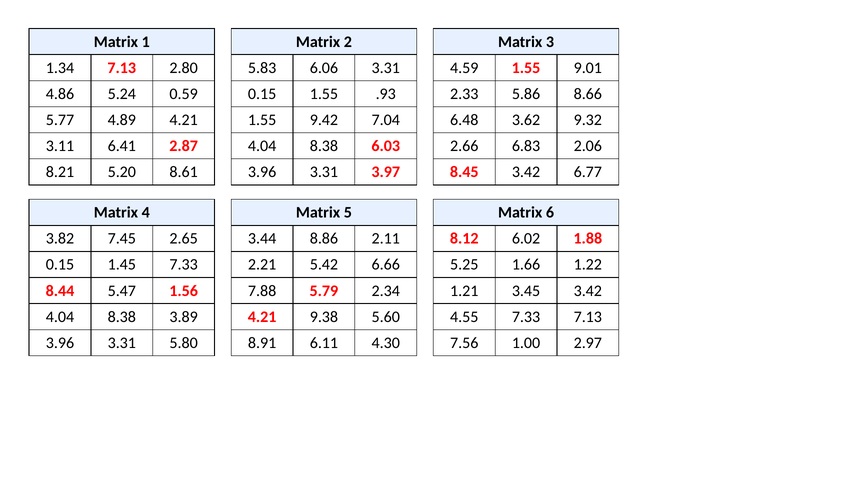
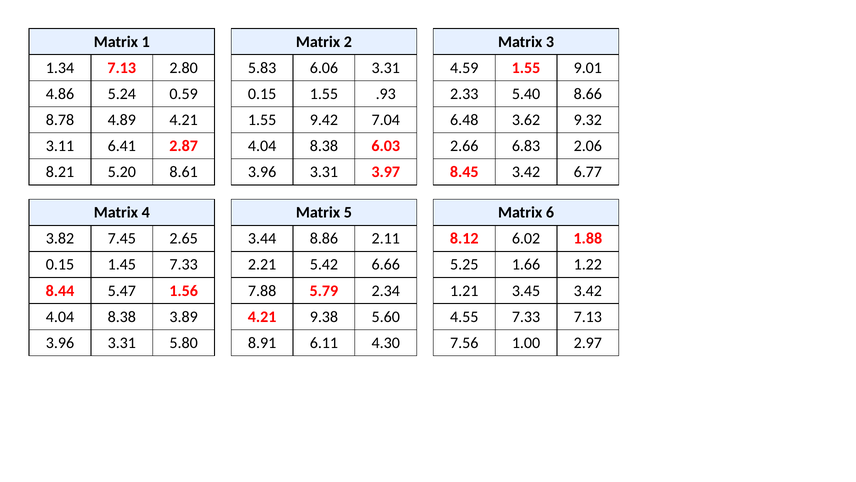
5.86: 5.86 -> 5.40
5.77: 5.77 -> 8.78
